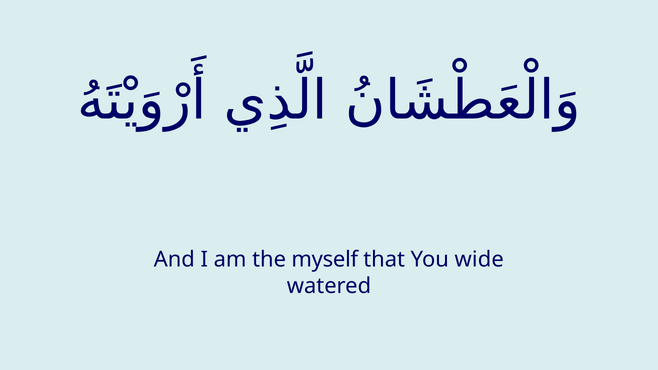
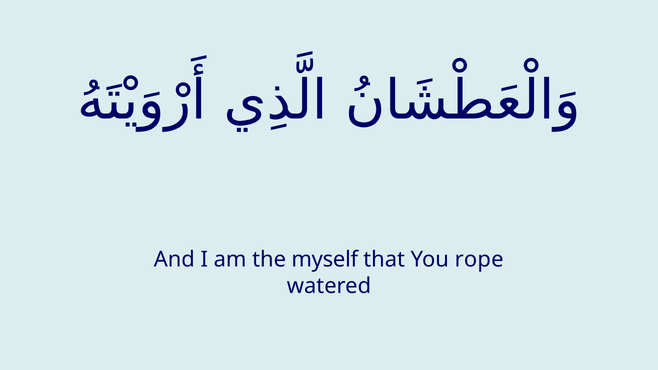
wide: wide -> rope
